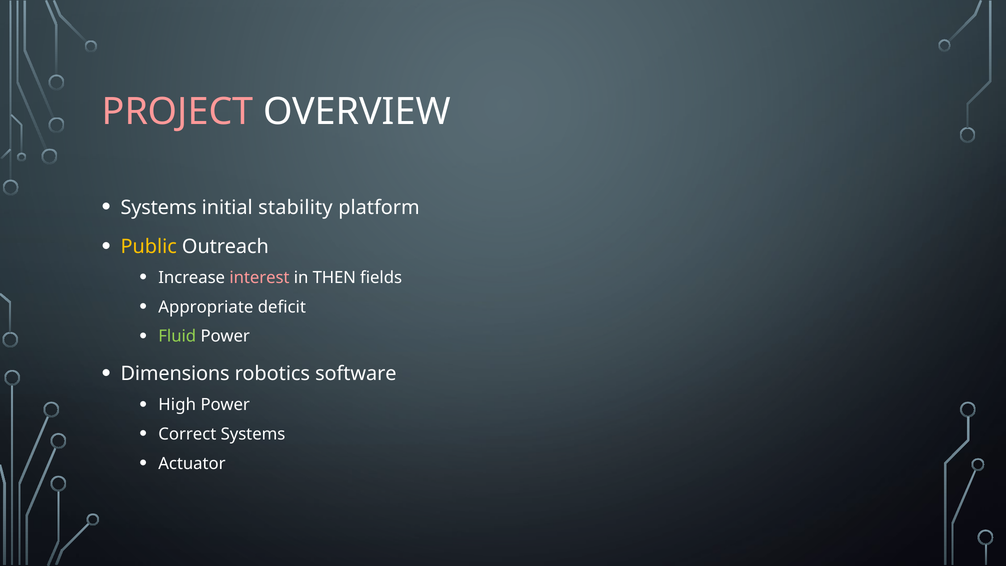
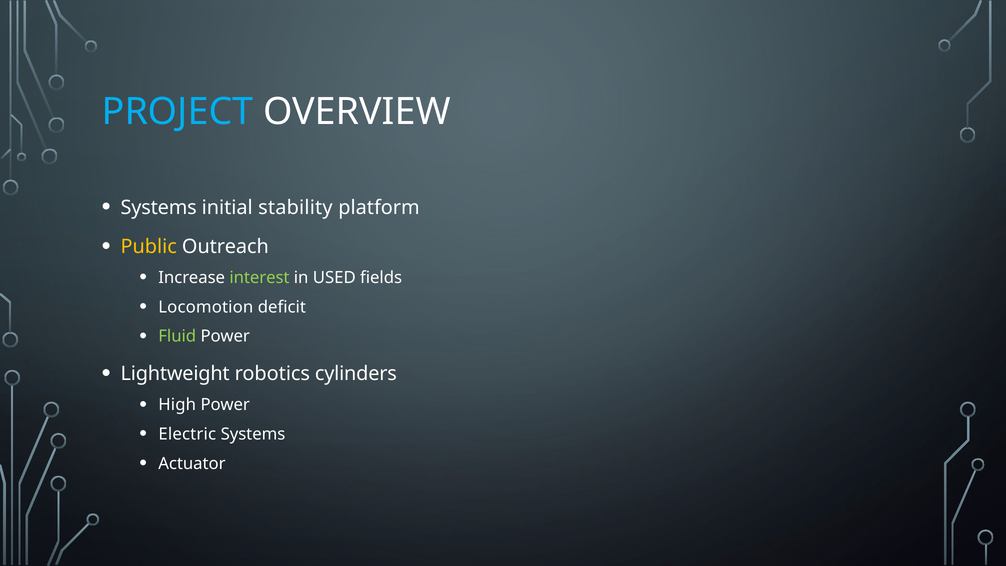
PROJECT colour: pink -> light blue
interest colour: pink -> light green
THEN: THEN -> USED
Appropriate: Appropriate -> Locomotion
Dimensions: Dimensions -> Lightweight
software: software -> cylinders
Correct: Correct -> Electric
